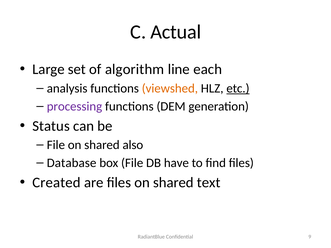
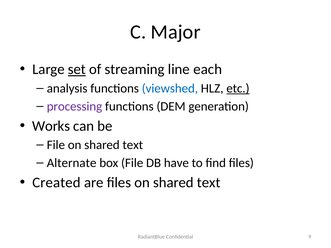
Actual: Actual -> Major
set underline: none -> present
algorithm: algorithm -> streaming
viewshed colour: orange -> blue
Status: Status -> Works
File on shared also: also -> text
Database: Database -> Alternate
